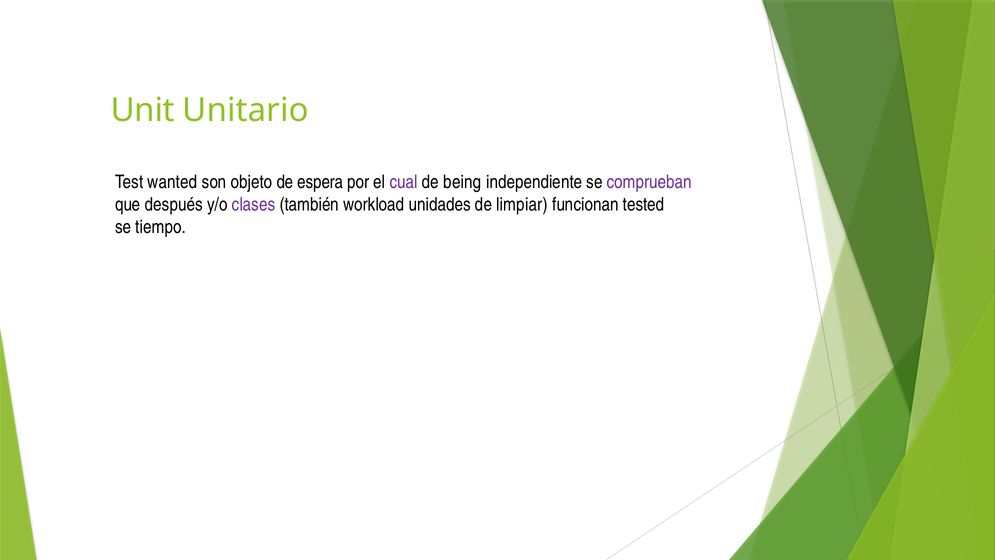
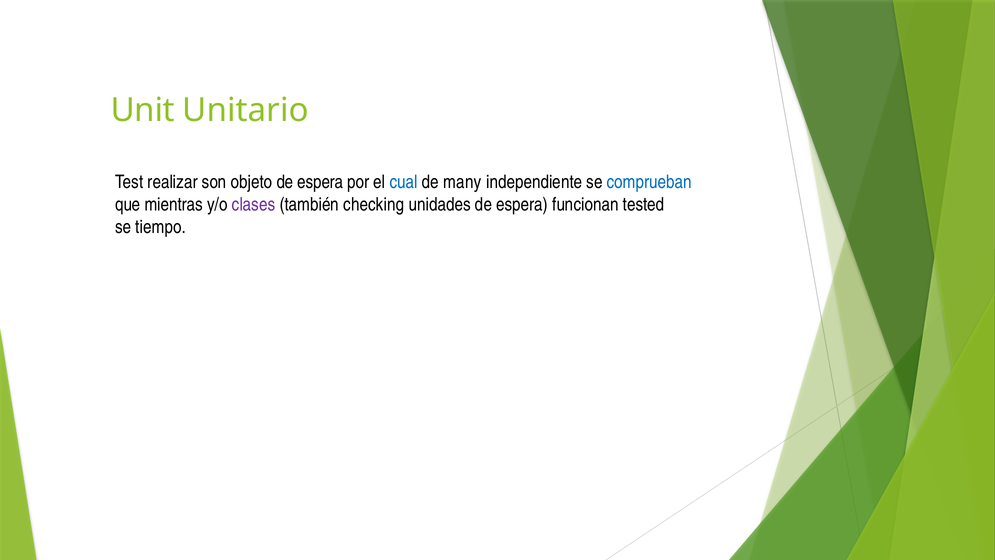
wanted: wanted -> realizar
cual colour: purple -> blue
being: being -> many
comprueban colour: purple -> blue
después: después -> mientras
workload: workload -> checking
unidades de limpiar: limpiar -> espera
